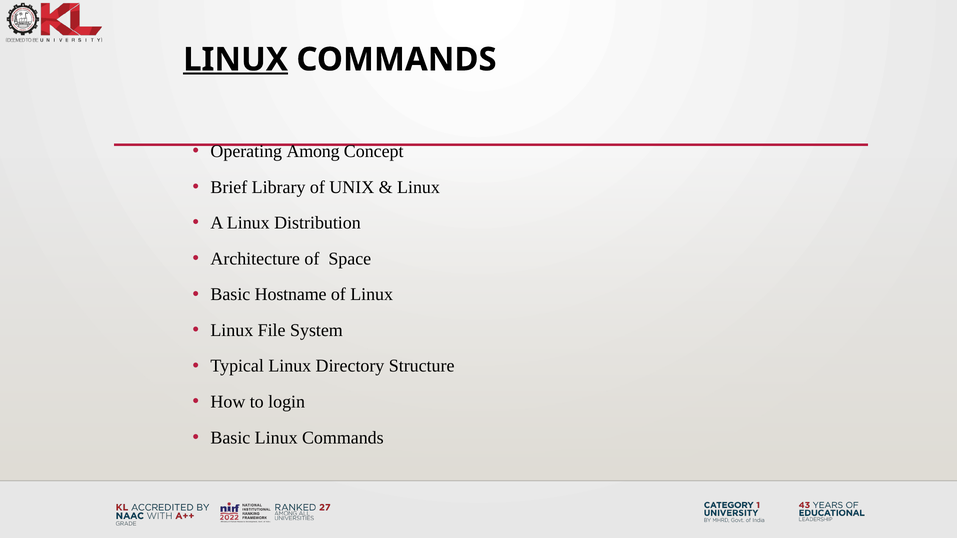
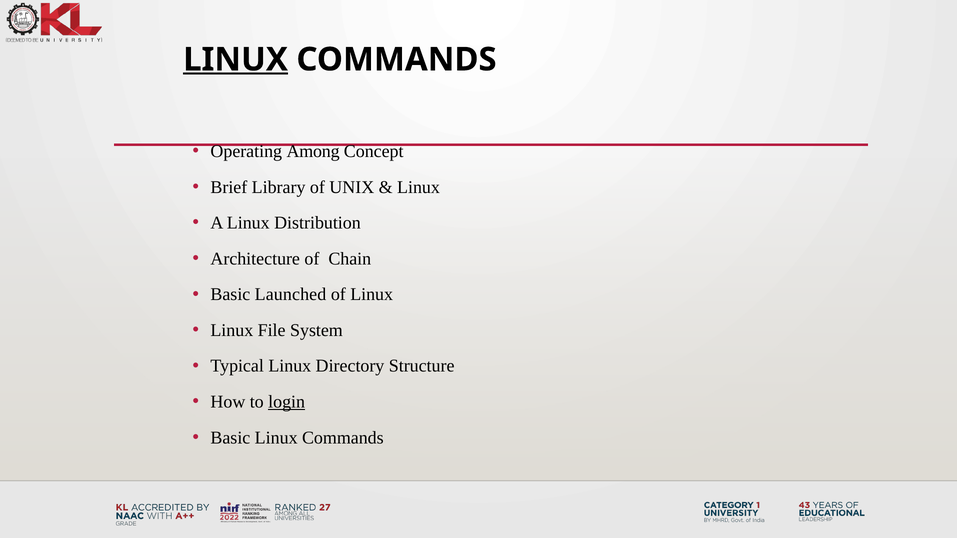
Space: Space -> Chain
Hostname: Hostname -> Launched
login underline: none -> present
